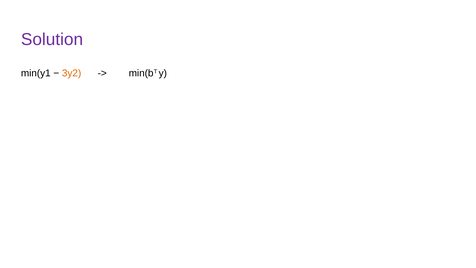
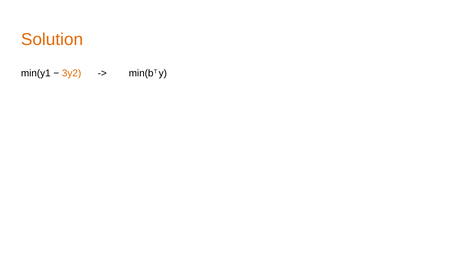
Solution colour: purple -> orange
